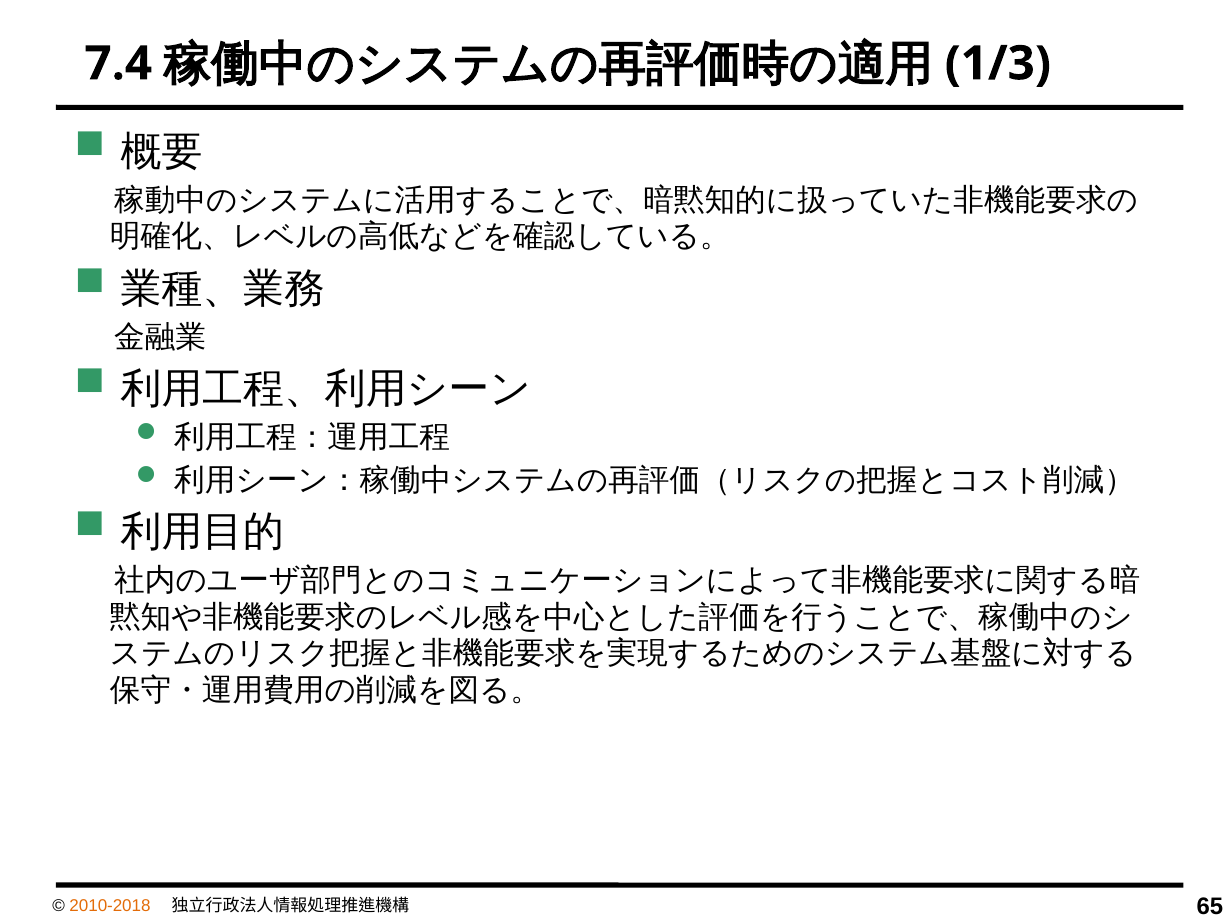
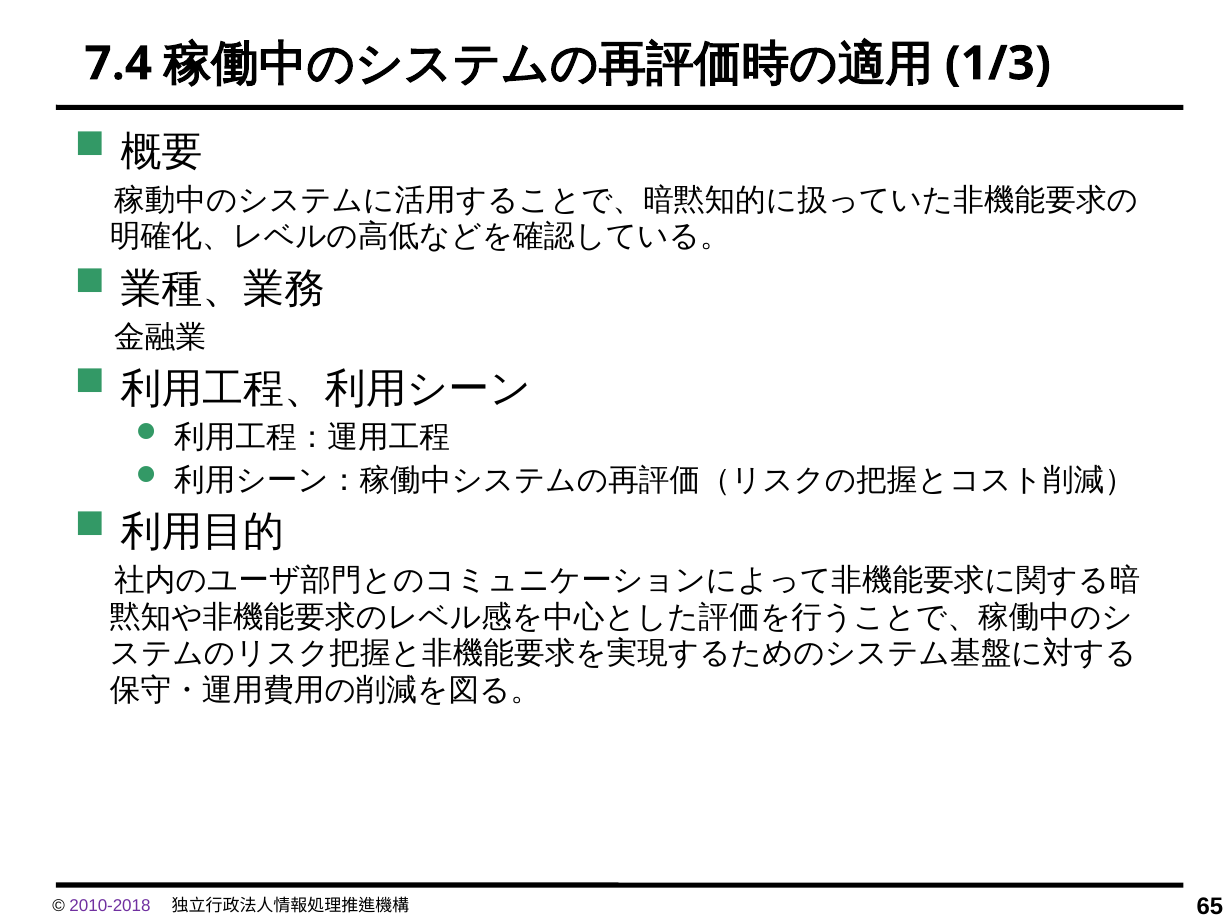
2010-2018 colour: orange -> purple
